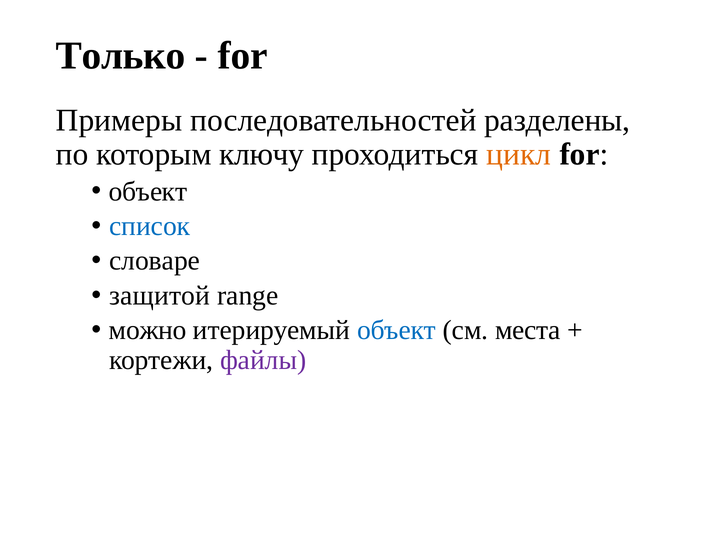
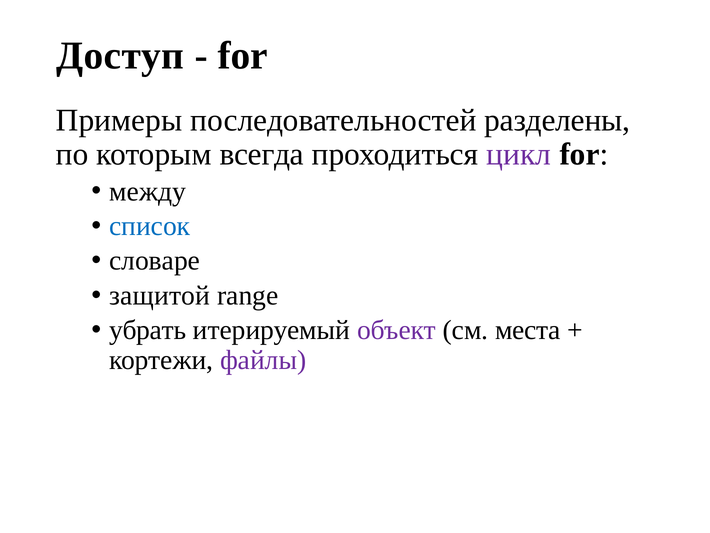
Только: Только -> Доступ
ключу: ключу -> всегда
цикл colour: orange -> purple
объект at (148, 191): объект -> между
можно: можно -> убрать
объект at (396, 330) colour: blue -> purple
